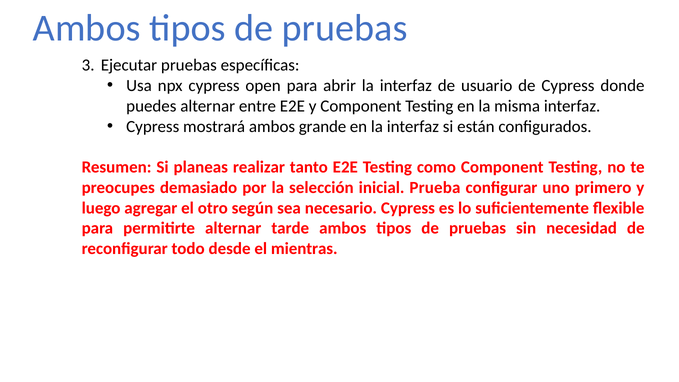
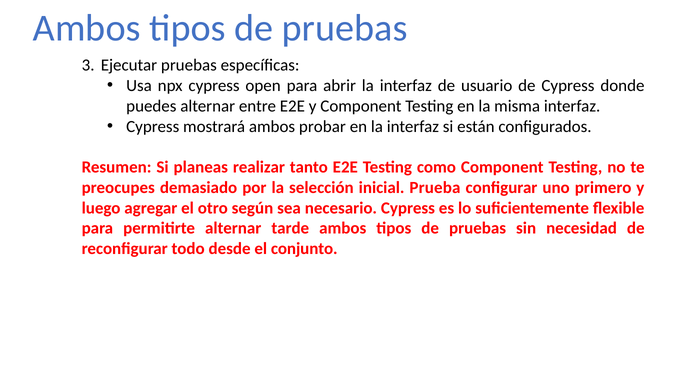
grande: grande -> probar
mientras: mientras -> conjunto
